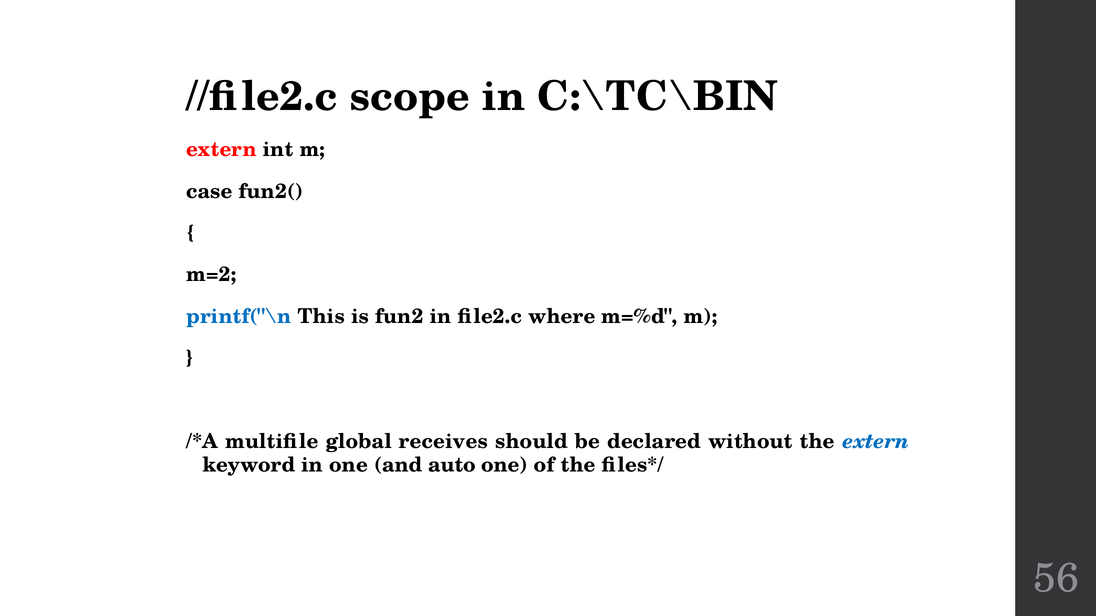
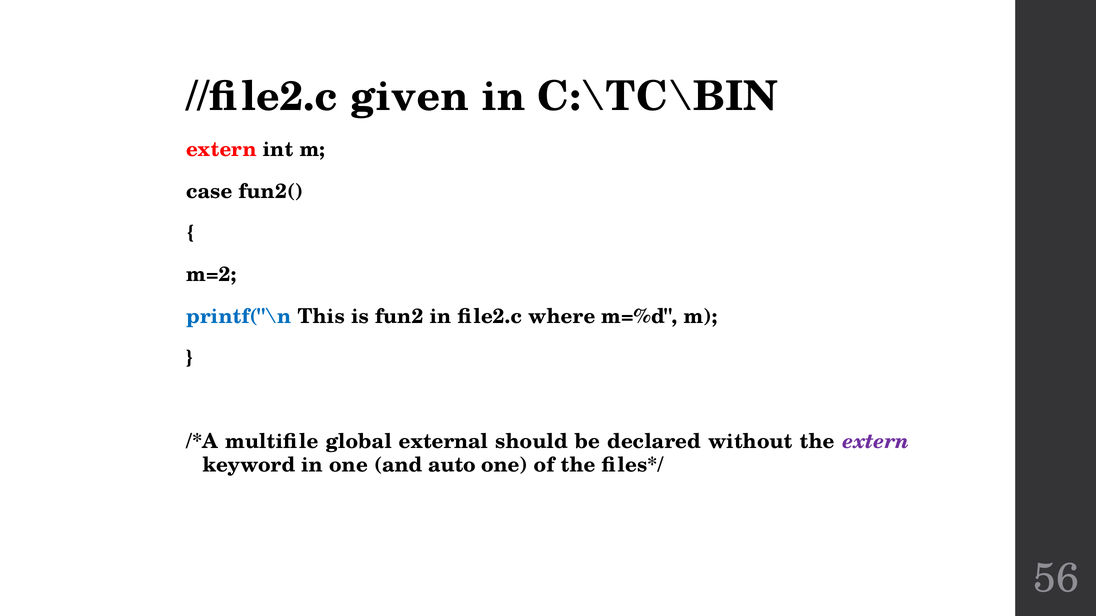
scope: scope -> given
receives: receives -> external
extern at (876, 442) colour: blue -> purple
